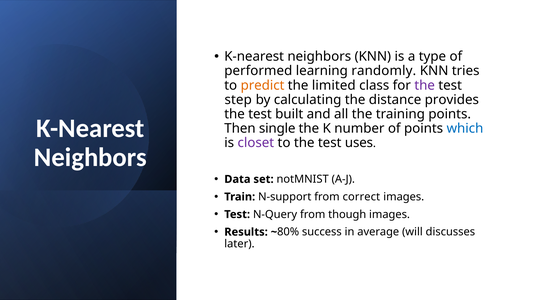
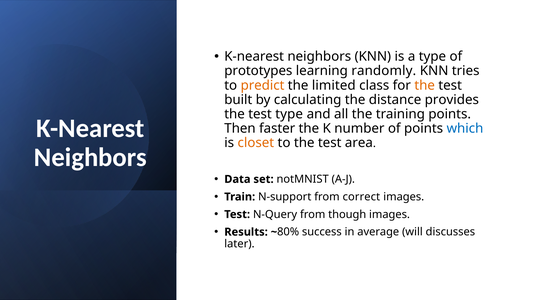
performed: performed -> prototypes
the at (425, 85) colour: purple -> orange
step: step -> built
test built: built -> type
single: single -> faster
closet colour: purple -> orange
uses: uses -> area
